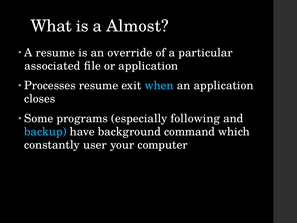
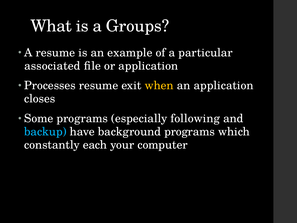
Almost: Almost -> Groups
override: override -> example
when colour: light blue -> yellow
background command: command -> programs
user: user -> each
